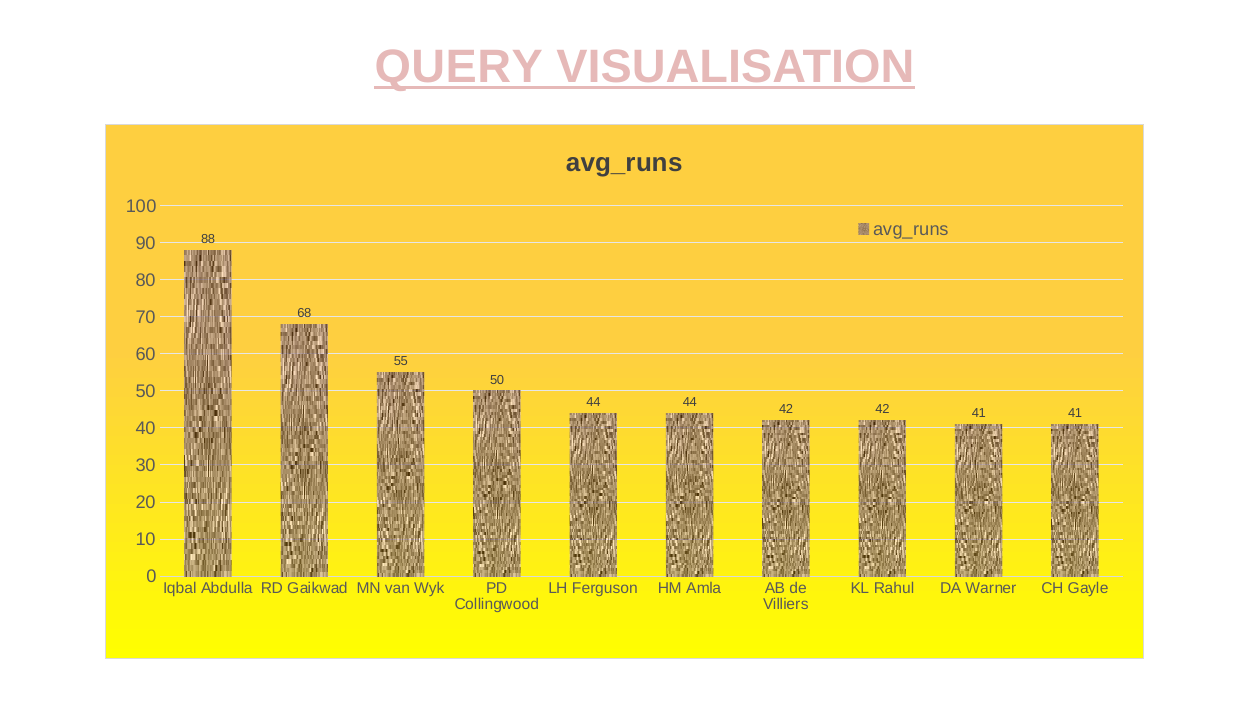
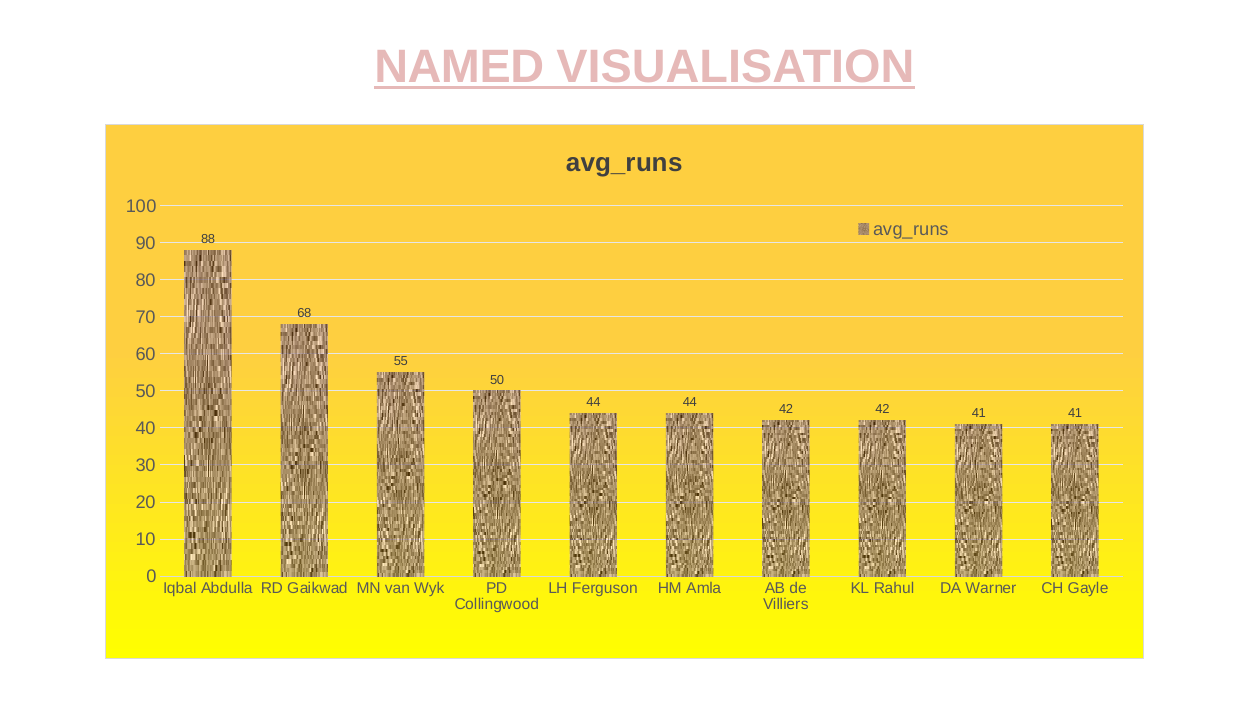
QUERY: QUERY -> NAMED
